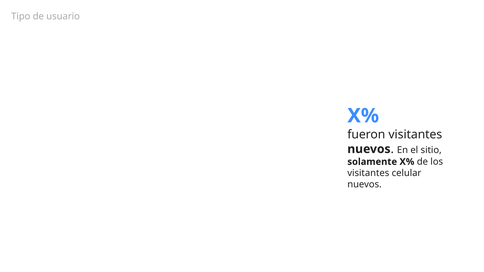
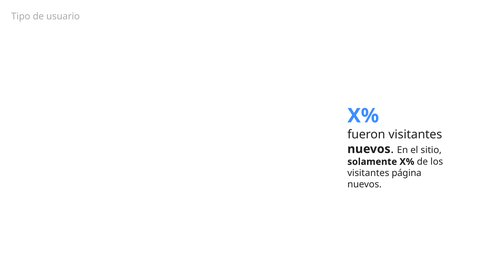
celular: celular -> página
